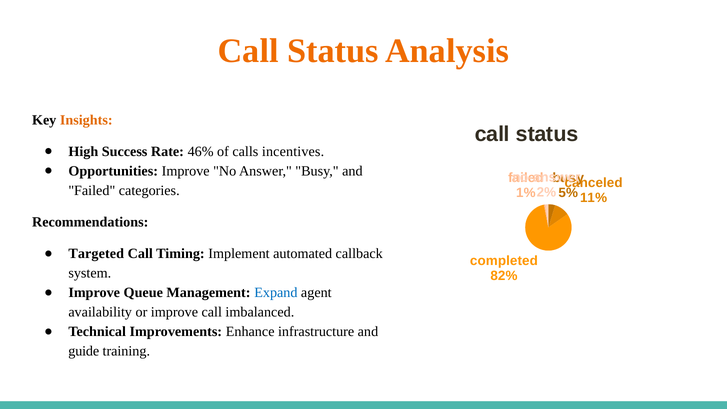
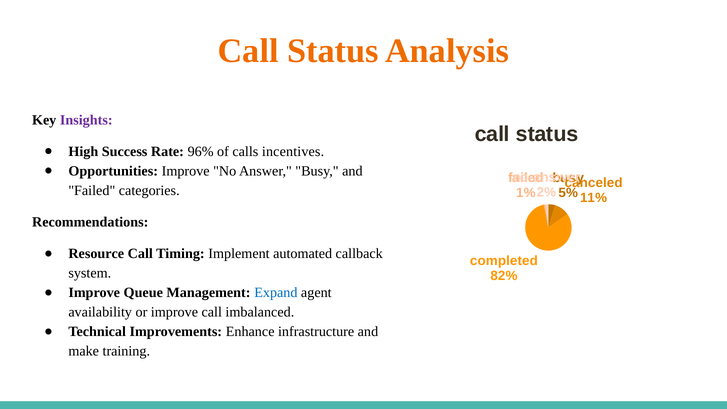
Insights colour: orange -> purple
46%: 46% -> 96%
Targeted: Targeted -> Resource
guide: guide -> make
